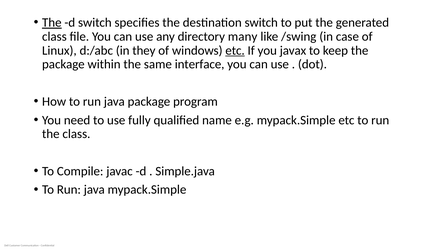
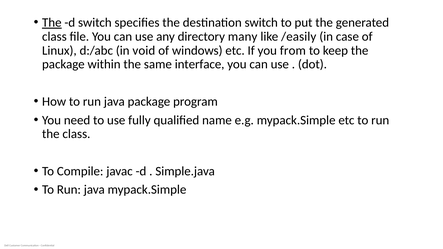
/swing: /swing -> /easily
they: they -> void
etc at (235, 50) underline: present -> none
javax: javax -> from
